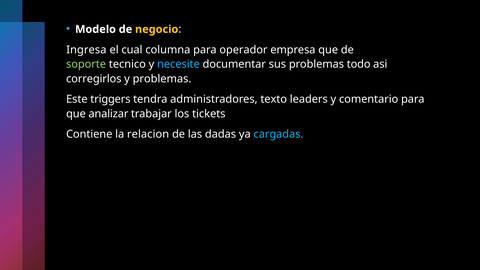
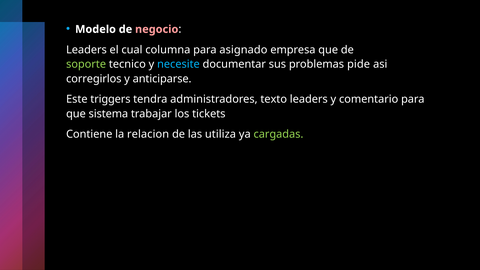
negocio colour: yellow -> pink
Ingresa at (86, 50): Ingresa -> Leaders
operador: operador -> asignado
todo: todo -> pide
y problemas: problemas -> anticiparse
analizar: analizar -> sistema
dadas: dadas -> utiliza
cargadas colour: light blue -> light green
